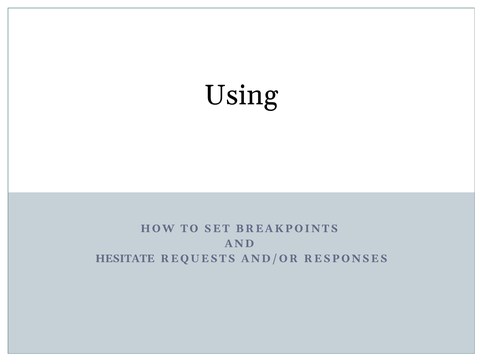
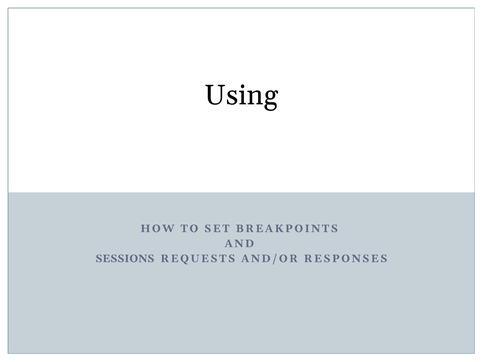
HESITATE: HESITATE -> SESSIONS
